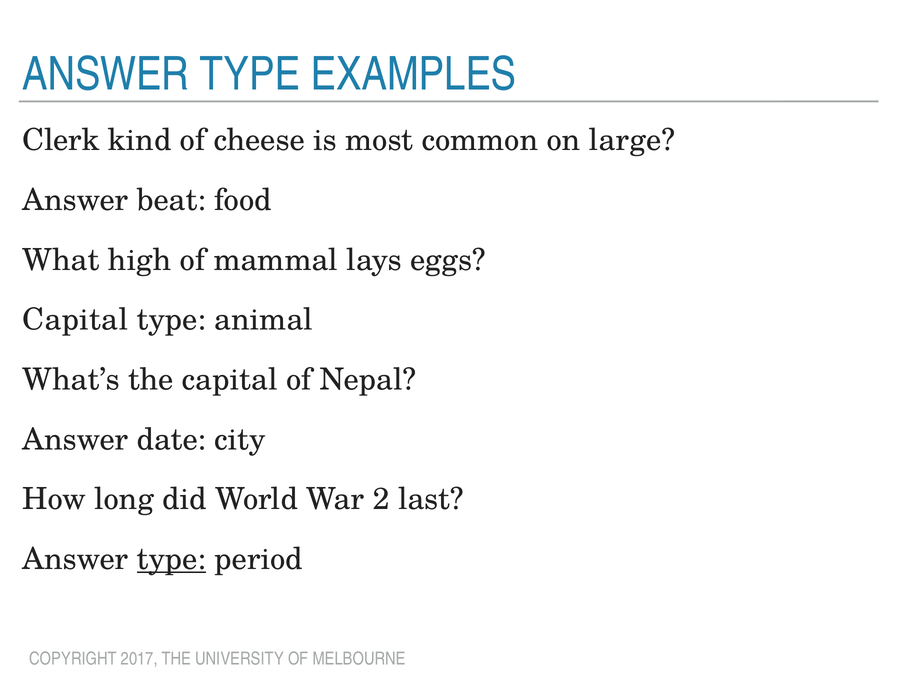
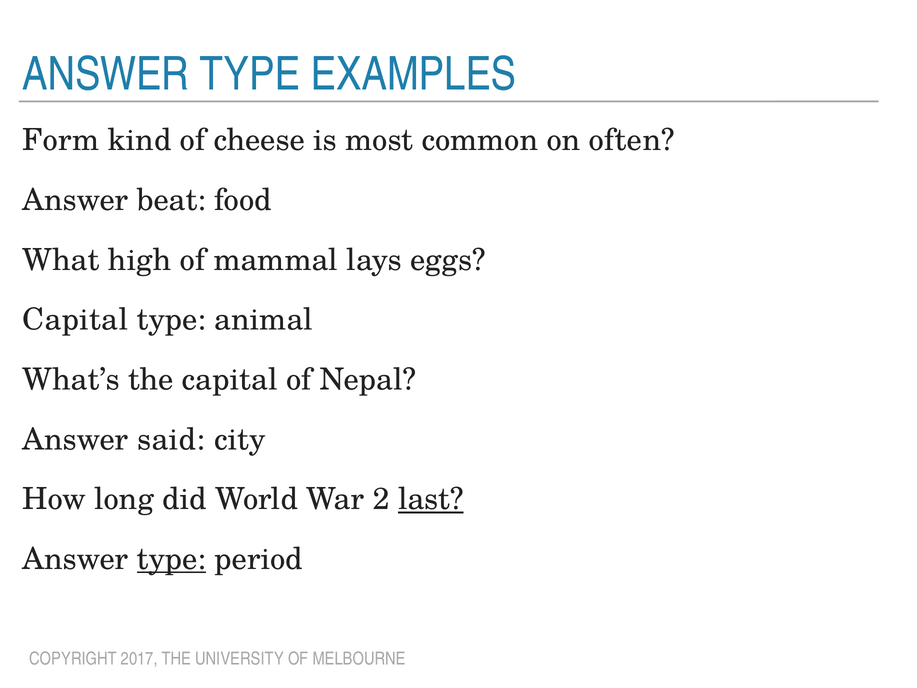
Clerk: Clerk -> Form
large: large -> often
date: date -> said
last underline: none -> present
